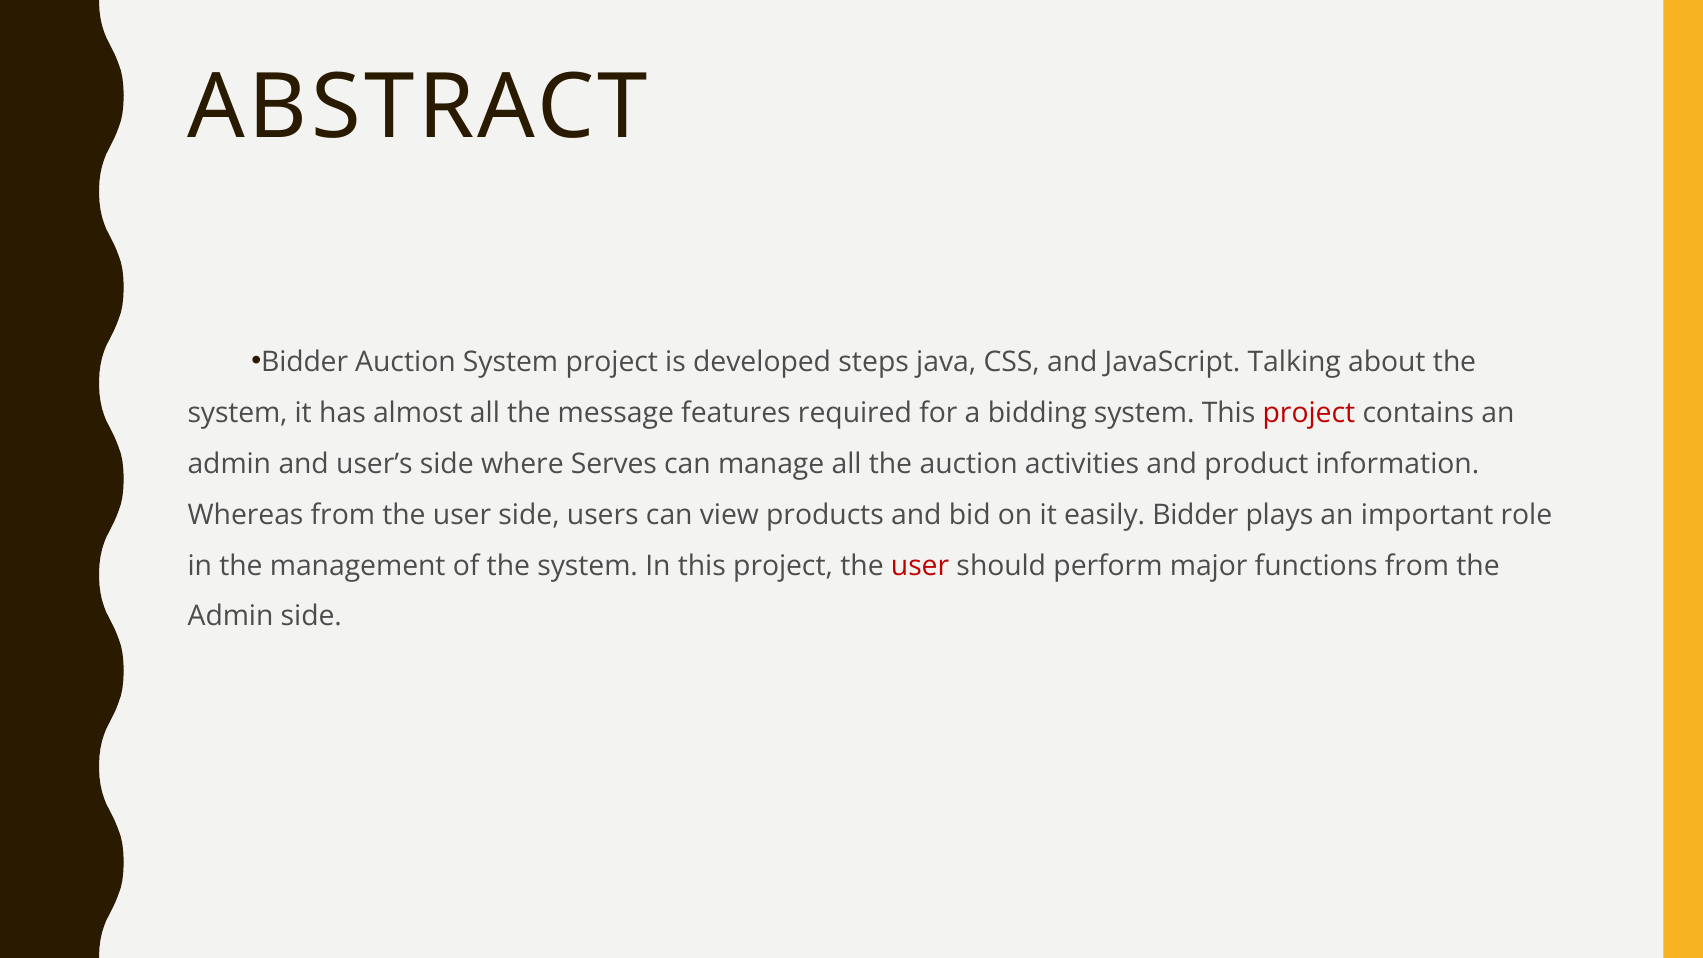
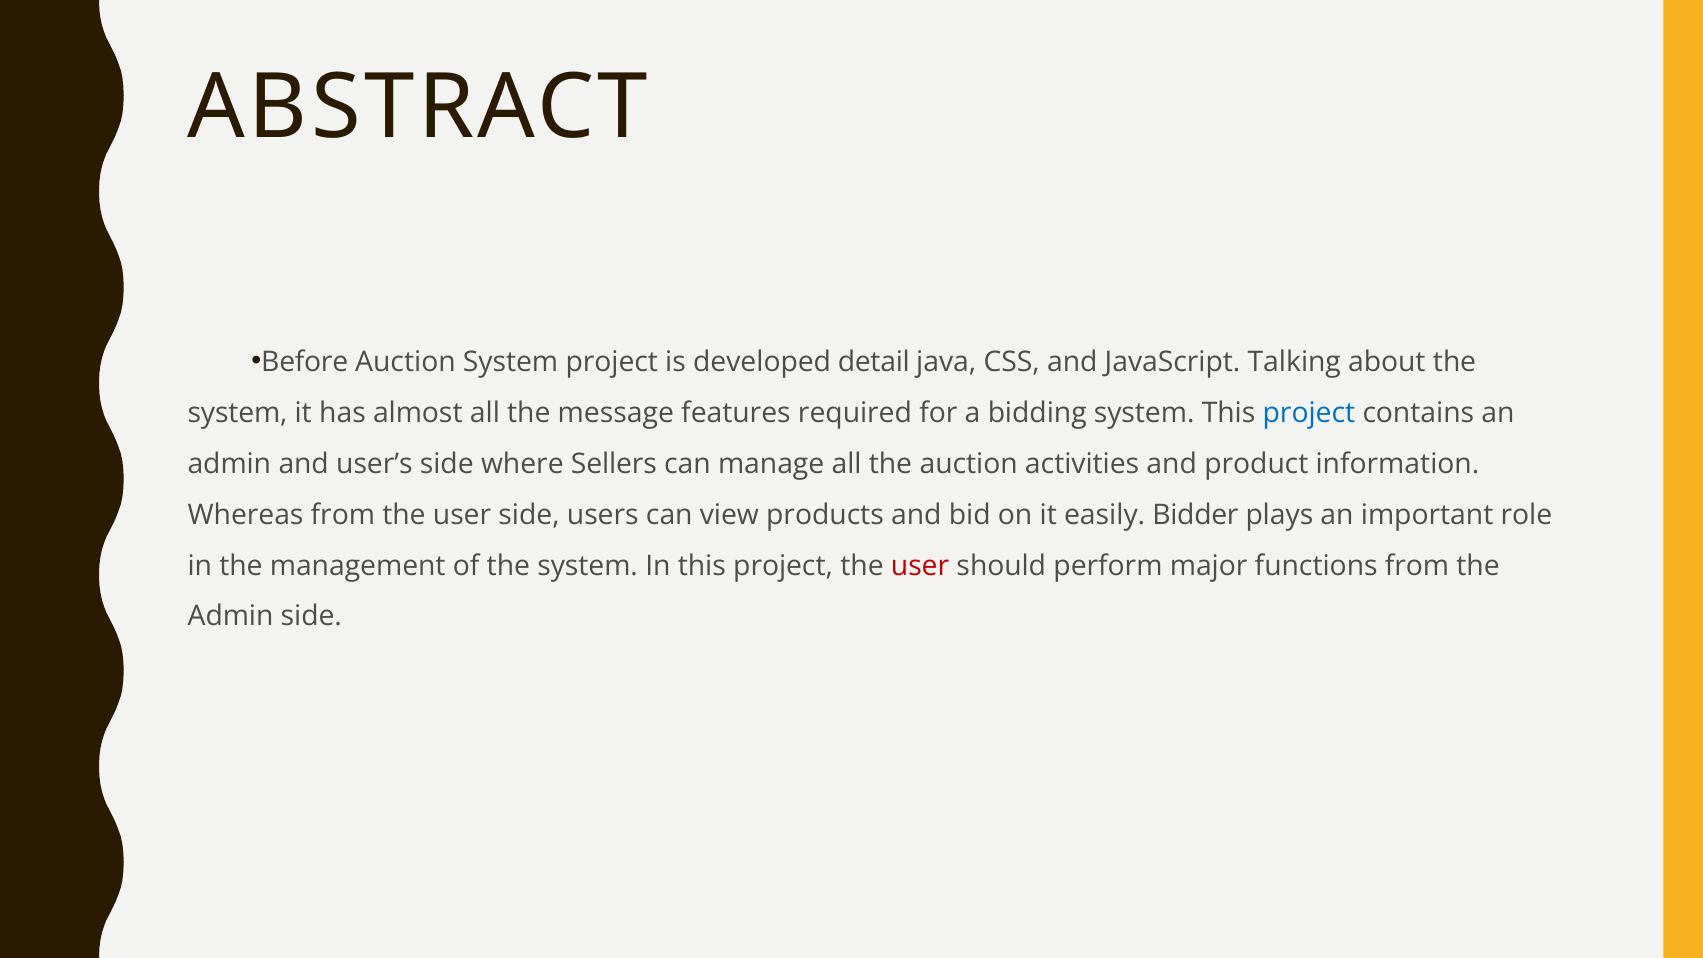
Bidder at (305, 362): Bidder -> Before
steps: steps -> detail
project at (1309, 413) colour: red -> blue
Serves: Serves -> Sellers
